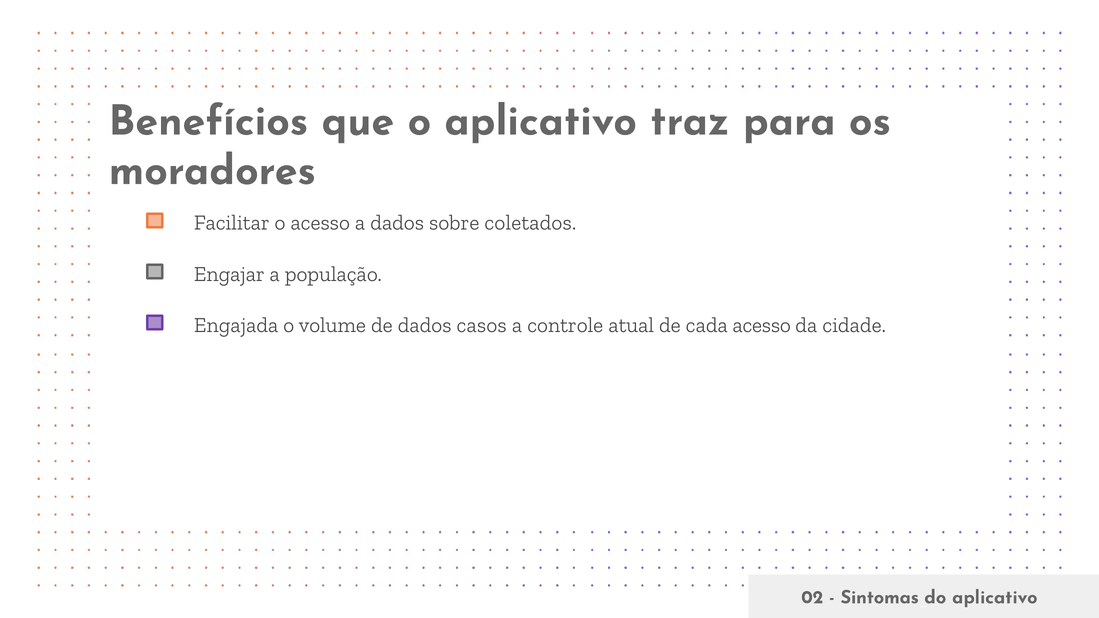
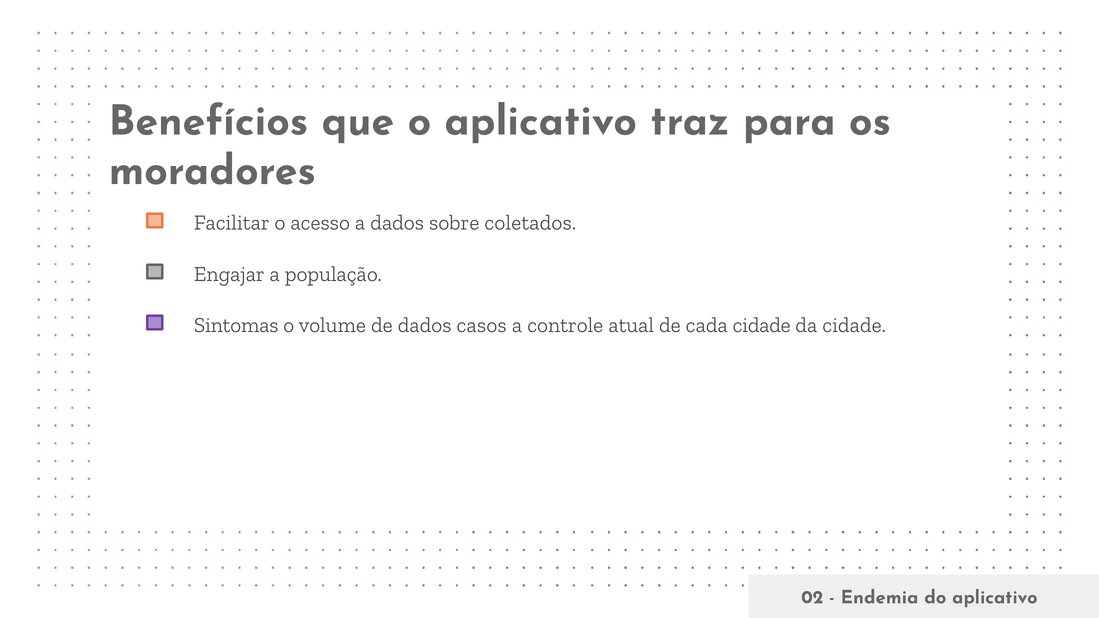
Engajada: Engajada -> Sintomas
cada acesso: acesso -> cidade
Sintomas: Sintomas -> Endemia
